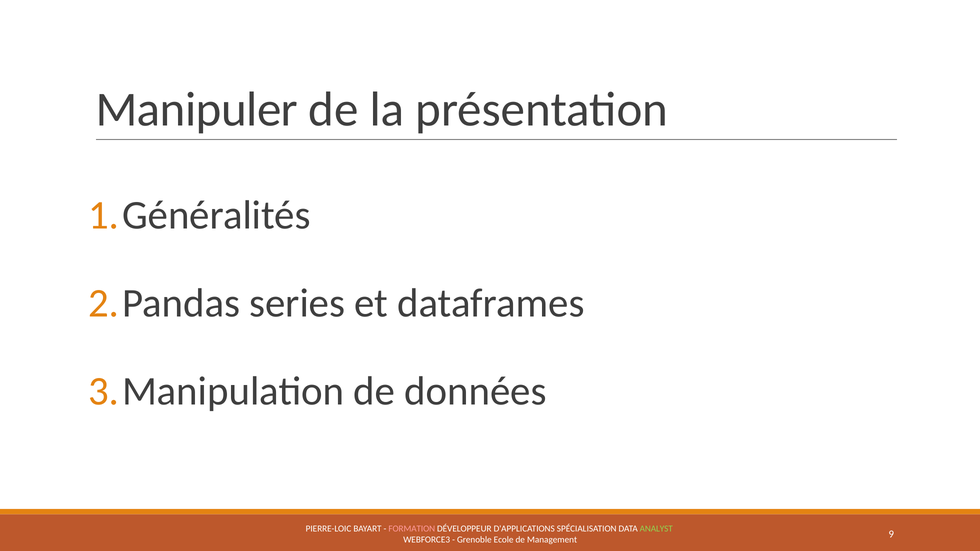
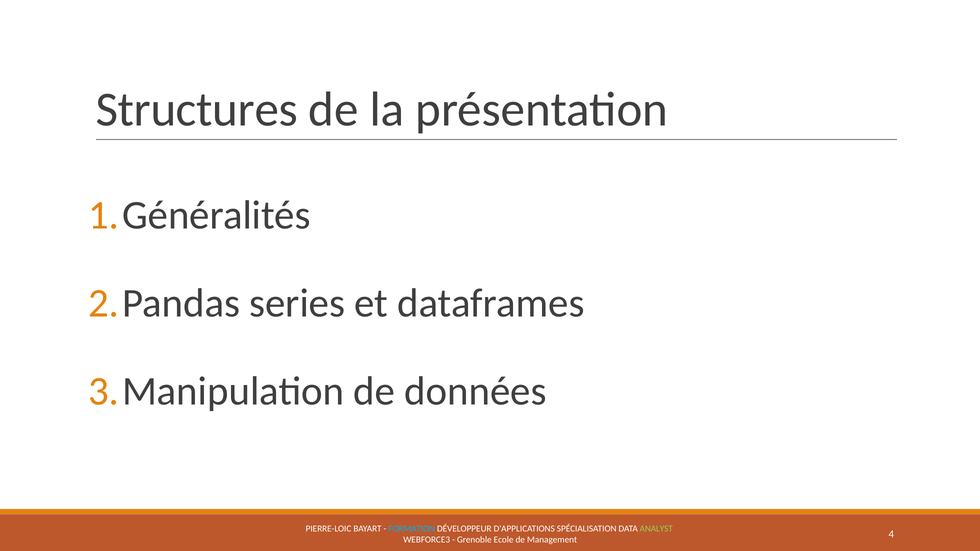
Manipuler: Manipuler -> Structures
FORMATION colour: pink -> light blue
9: 9 -> 4
